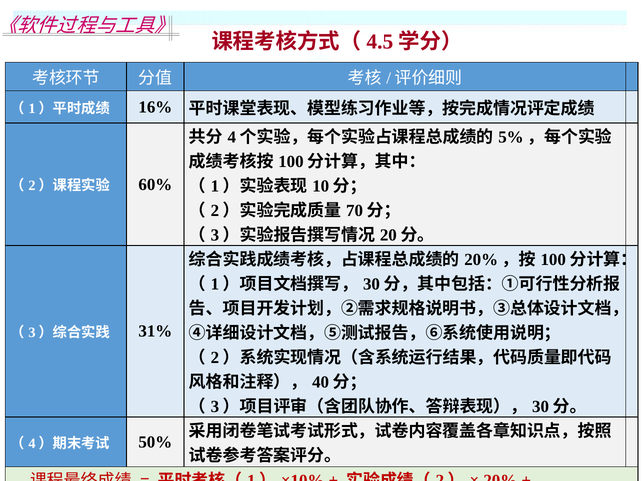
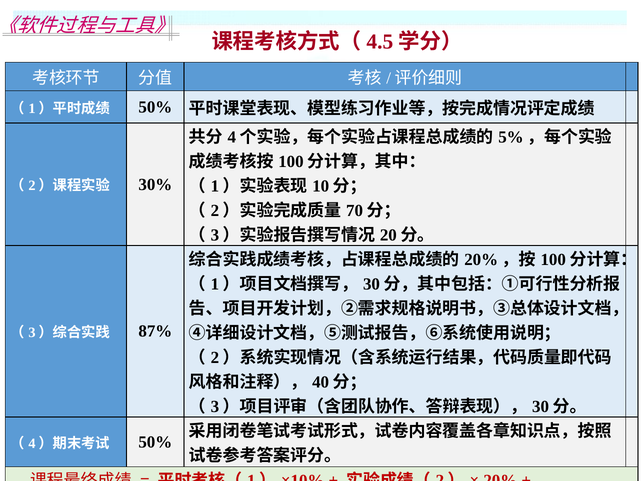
16% at (155, 107): 16% -> 50%
60%: 60% -> 30%
31%: 31% -> 87%
